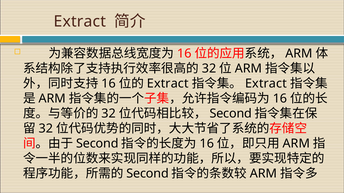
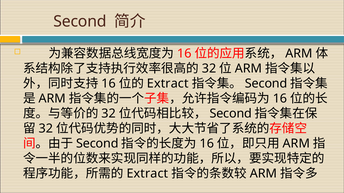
Extract at (80, 22): Extract -> Second
Extract at (266, 84): Extract -> Second
Second at (148, 174): Second -> Extract
